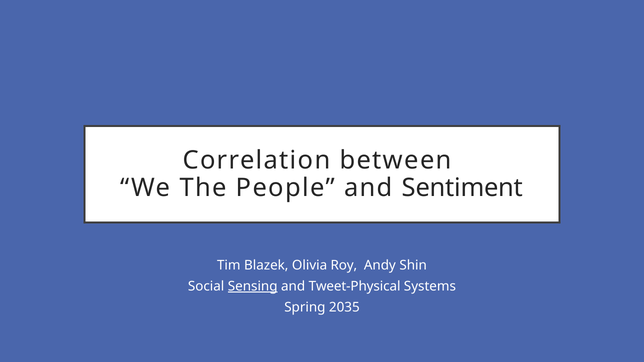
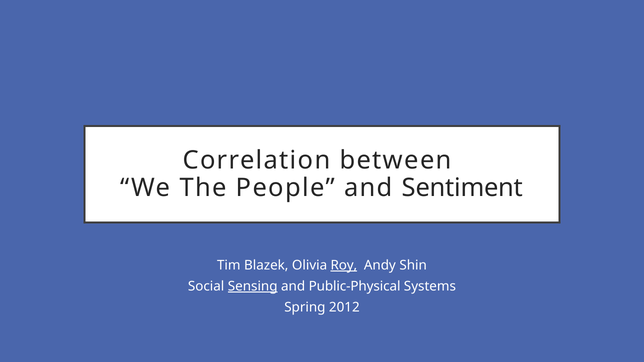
Roy underline: none -> present
Tweet-Physical: Tweet-Physical -> Public-Physical
2035: 2035 -> 2012
